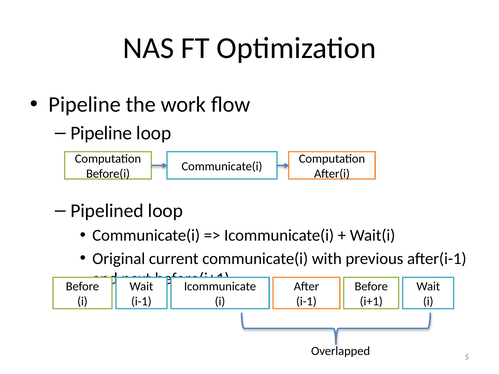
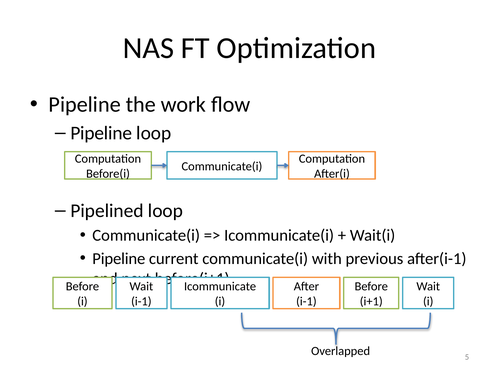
Original at (119, 259): Original -> Pipeline
